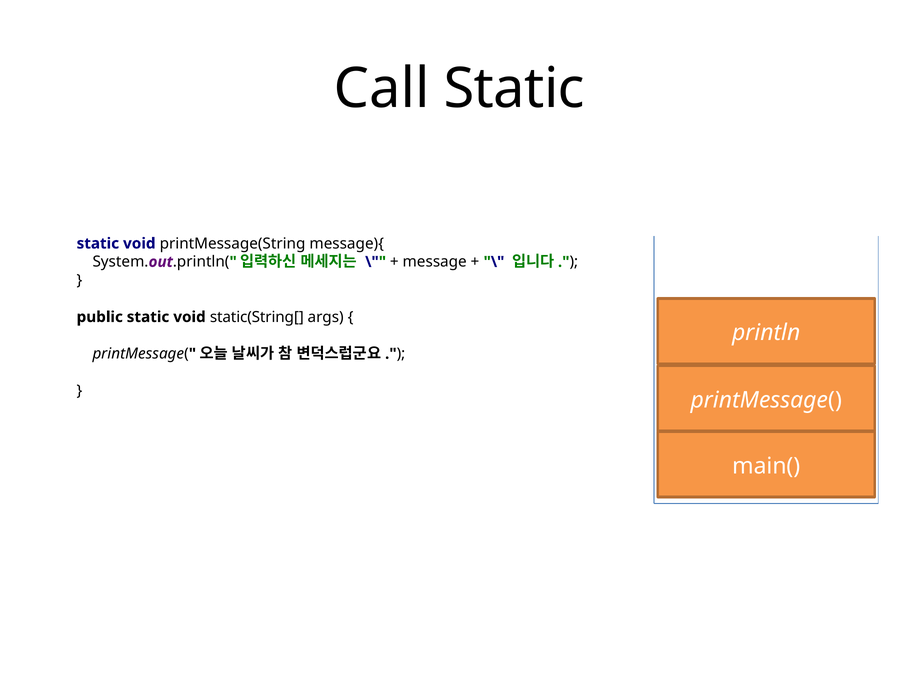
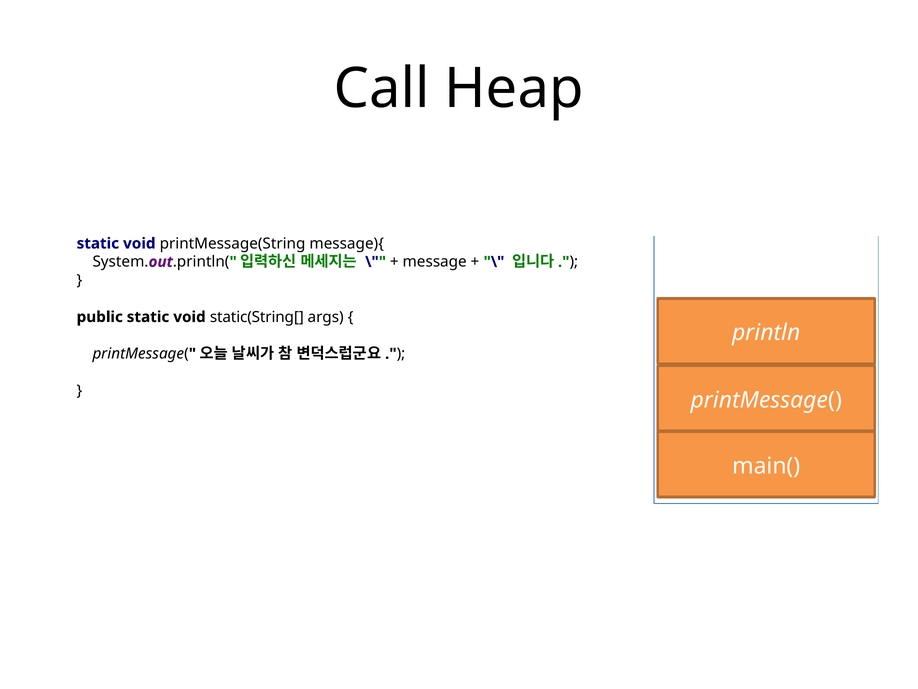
Call Static: Static -> Heap
